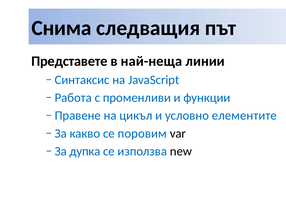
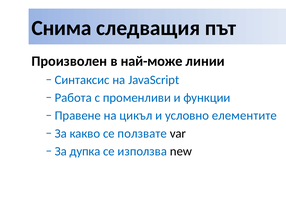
Представете: Представете -> Произволен
най-неща: най-неща -> най-може
поровим: поровим -> ползвате
